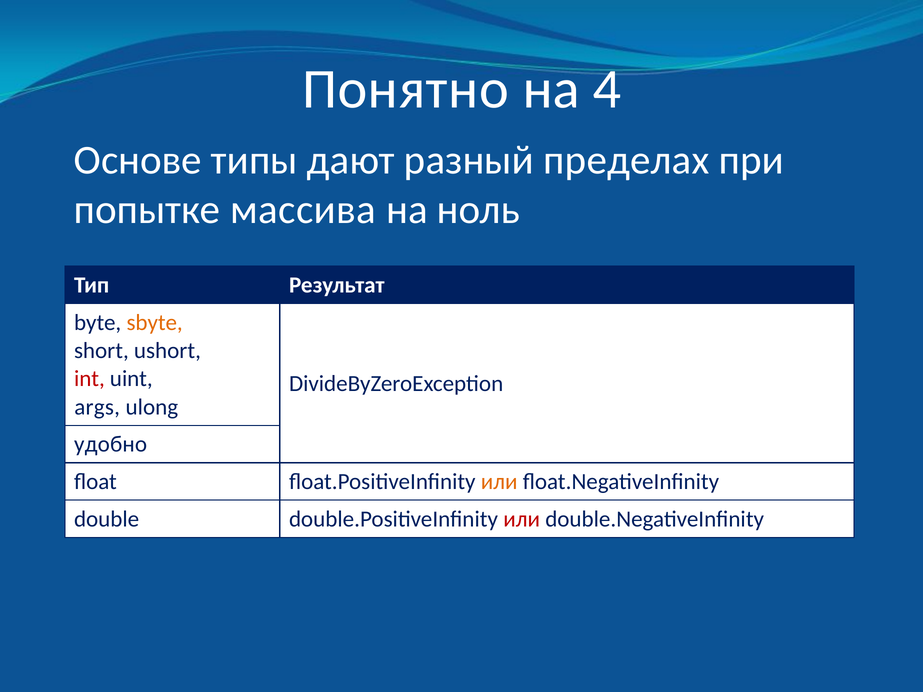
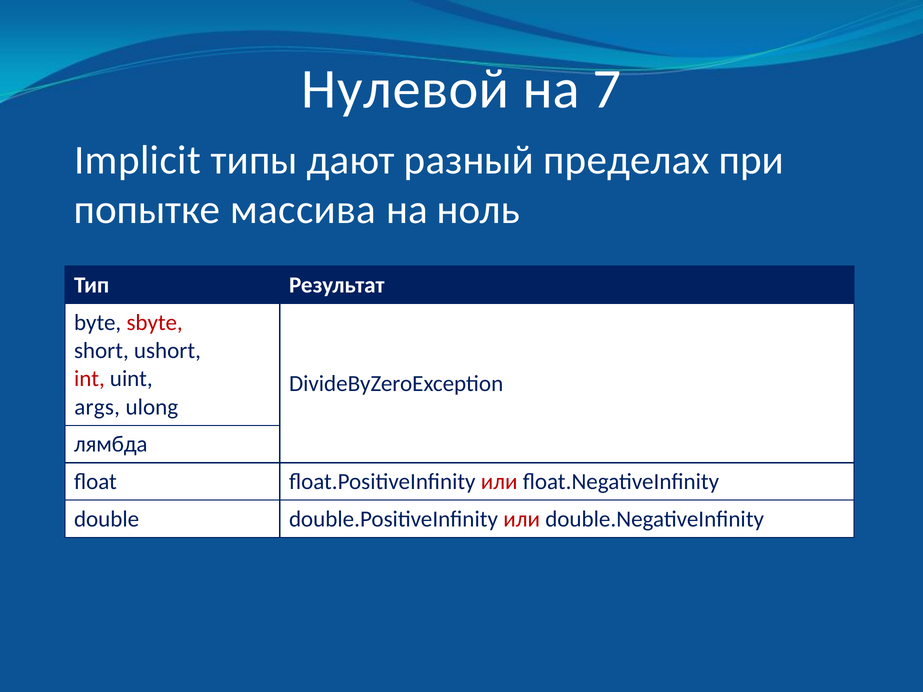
Понятно: Понятно -> Нулевой
4: 4 -> 7
Основе: Основе -> Implicit
sbyte colour: orange -> red
удобно: удобно -> лямбда
или at (499, 482) colour: orange -> red
